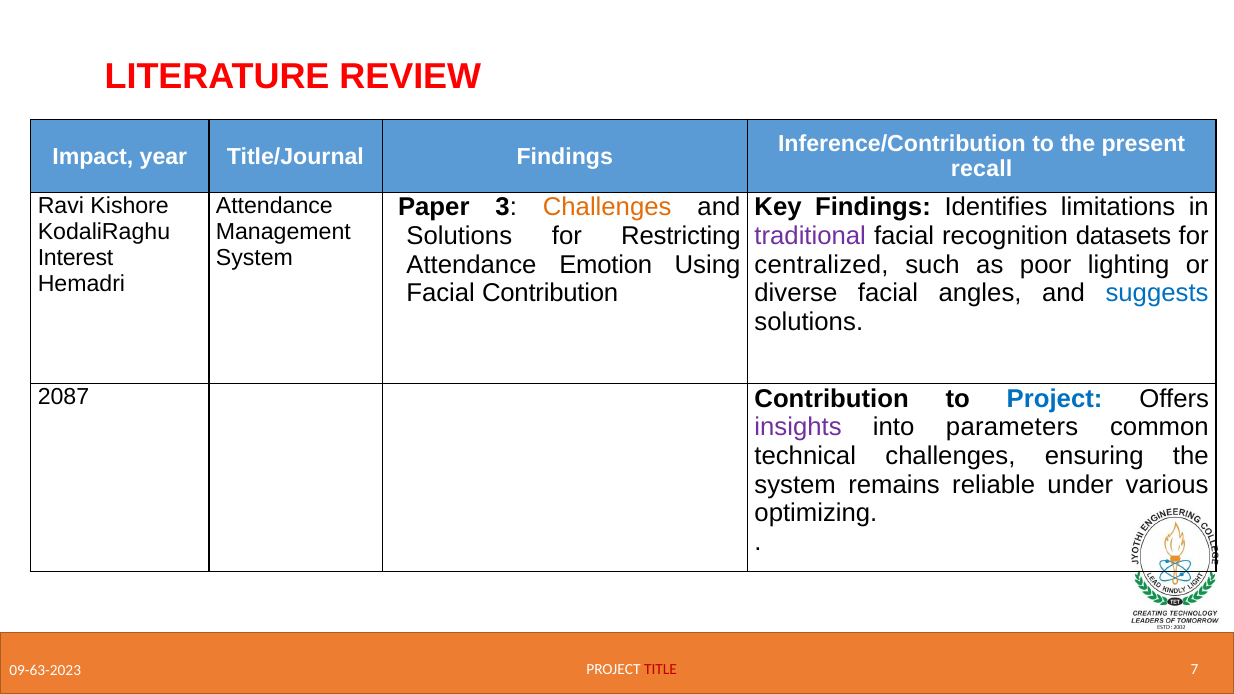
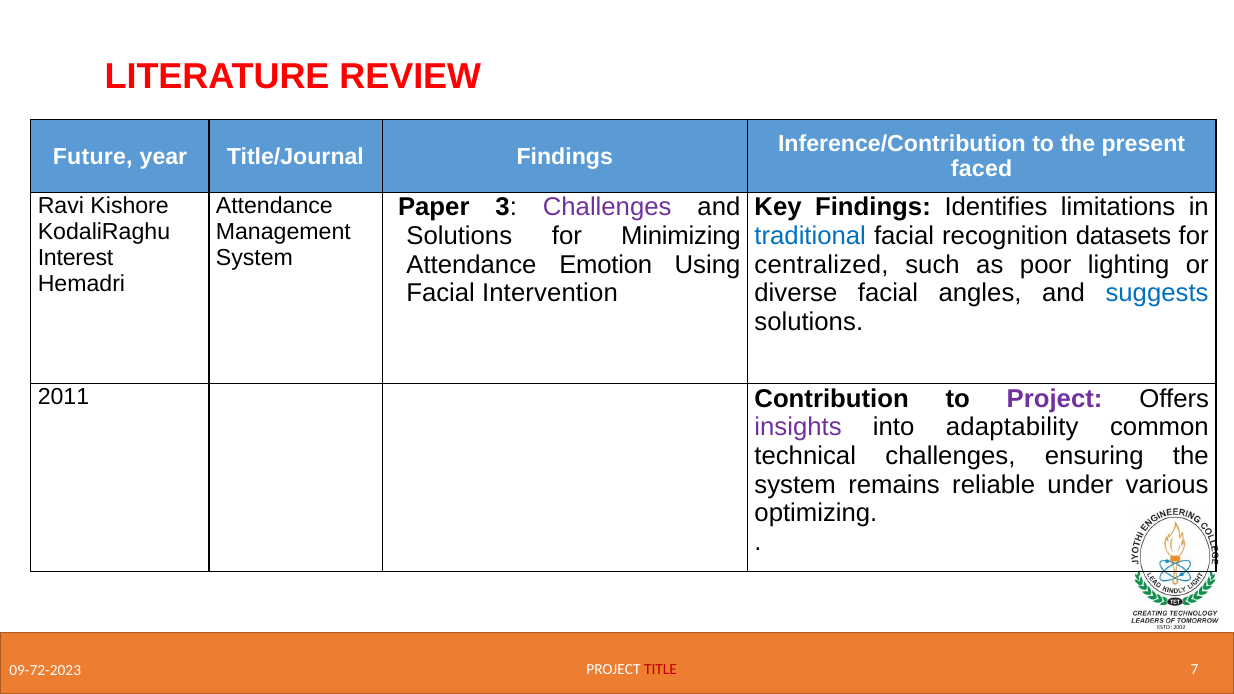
Impact: Impact -> Future
recall: recall -> faced
Challenges at (607, 207) colour: orange -> purple
Restricting: Restricting -> Minimizing
traditional colour: purple -> blue
Facial Contribution: Contribution -> Intervention
2087: 2087 -> 2011
Project at (1055, 399) colour: blue -> purple
parameters: parameters -> adaptability
09-63-2023: 09-63-2023 -> 09-72-2023
